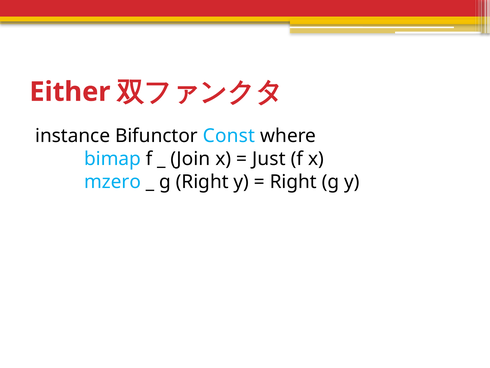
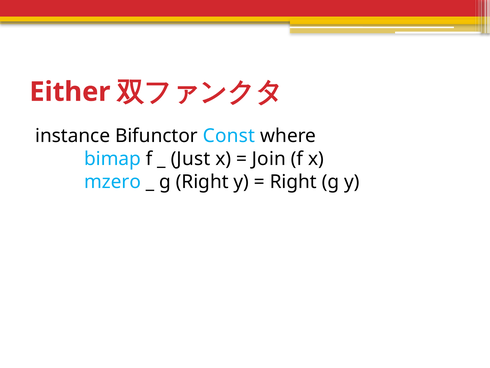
Join: Join -> Just
Just: Just -> Join
